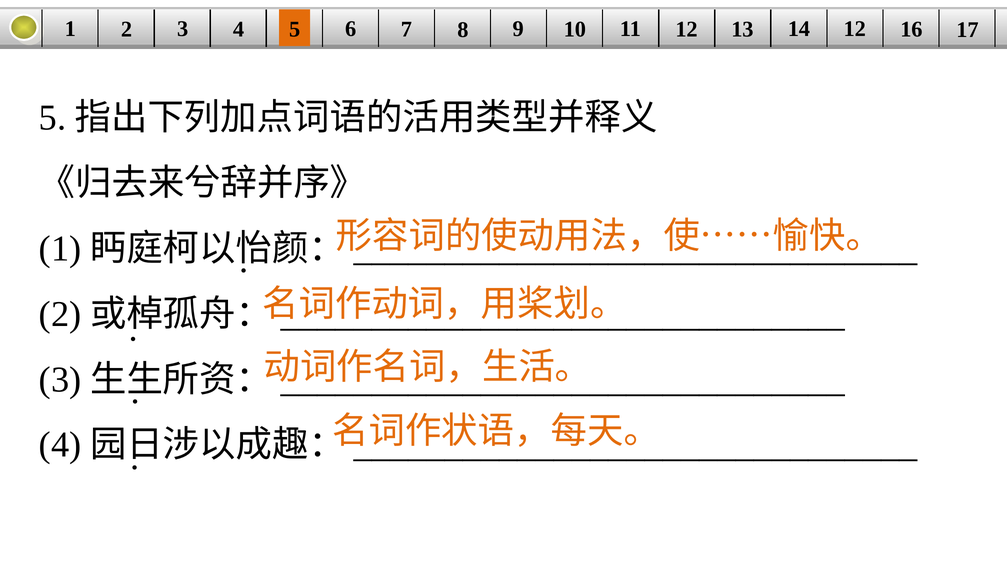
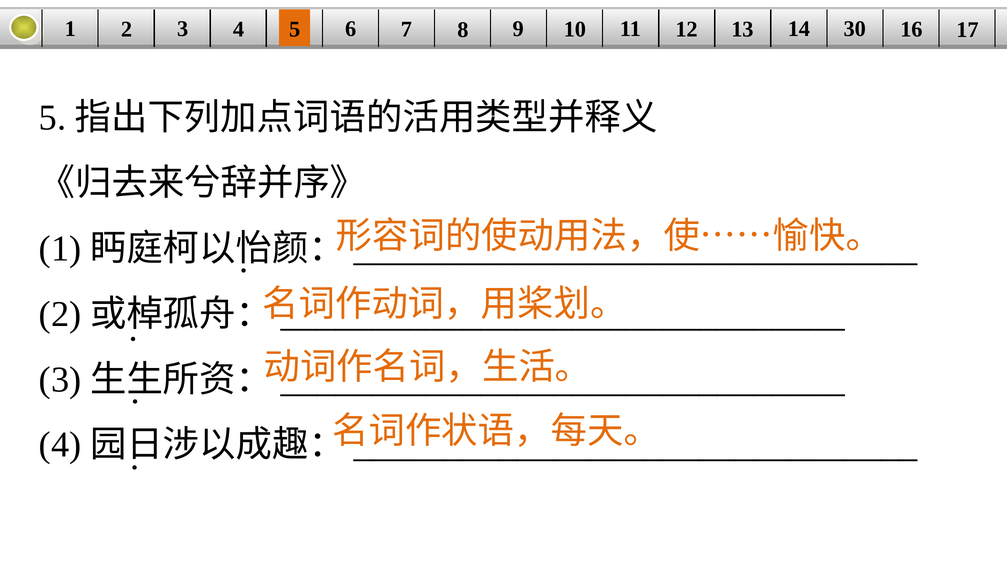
14 12: 12 -> 30
